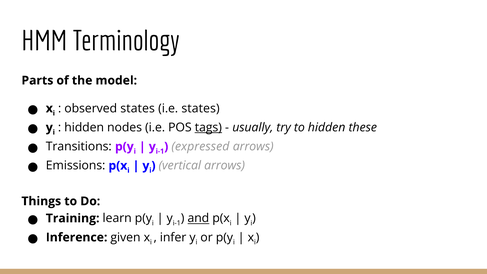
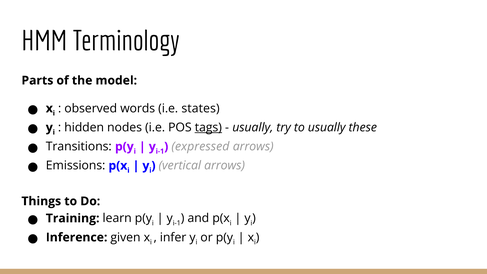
observed states: states -> words
to hidden: hidden -> usually
and underline: present -> none
